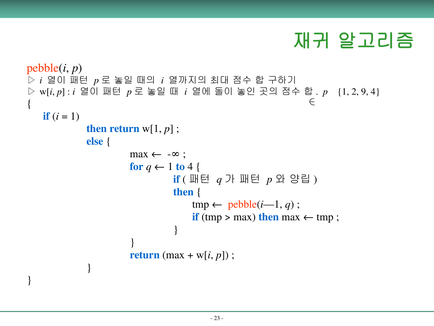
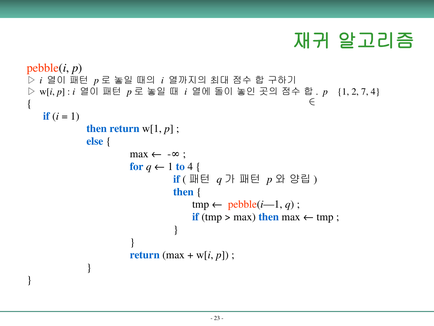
9: 9 -> 7
